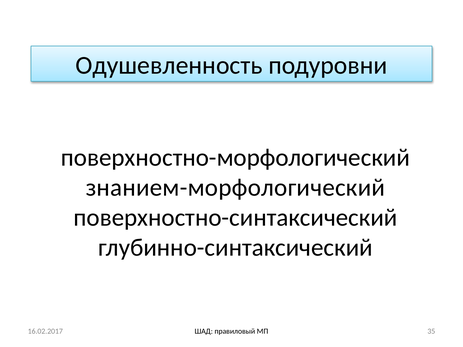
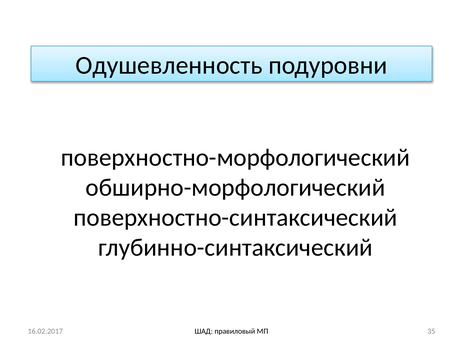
знанием-морфологический: знанием-морфологический -> обширно-морфологический
